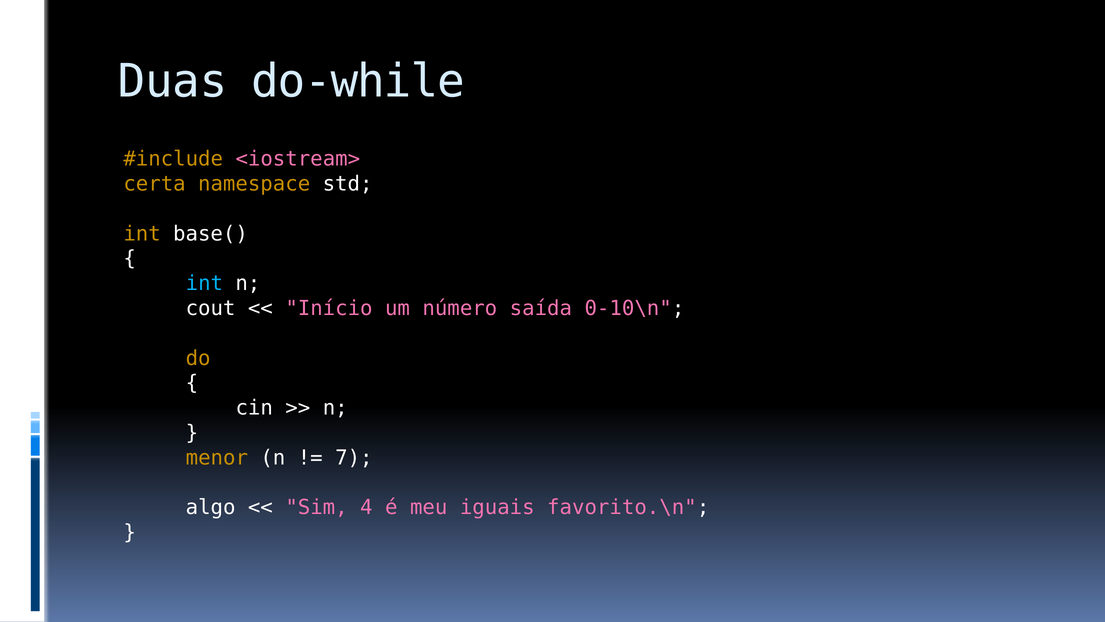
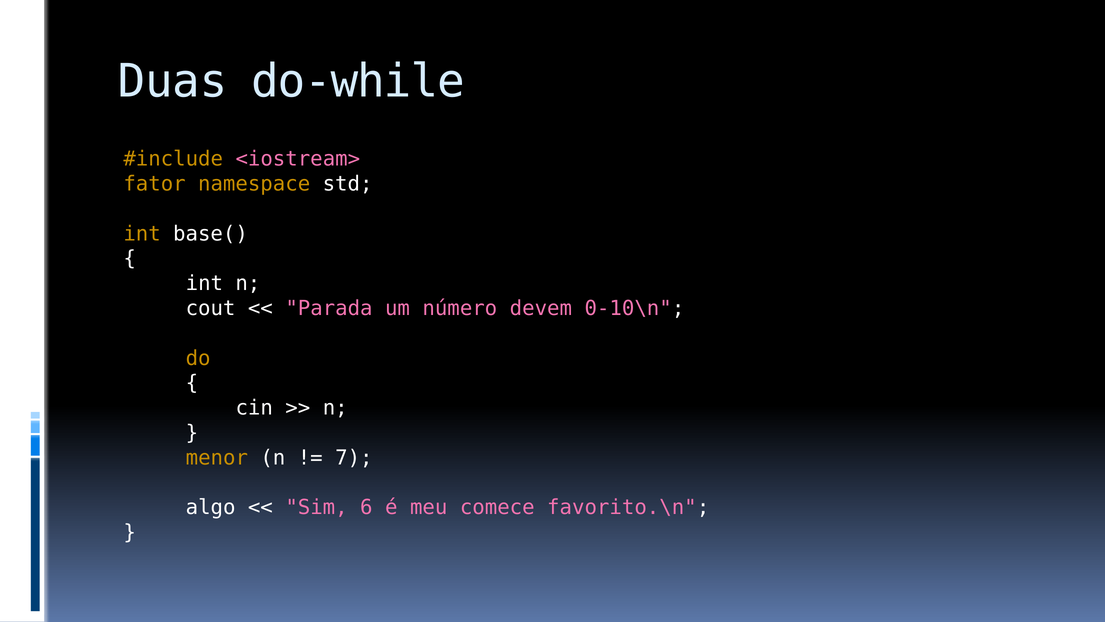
certa: certa -> fator
int at (204, 283) colour: light blue -> white
Início: Início -> Parada
saída: saída -> devem
4: 4 -> 6
iguais: iguais -> comece
